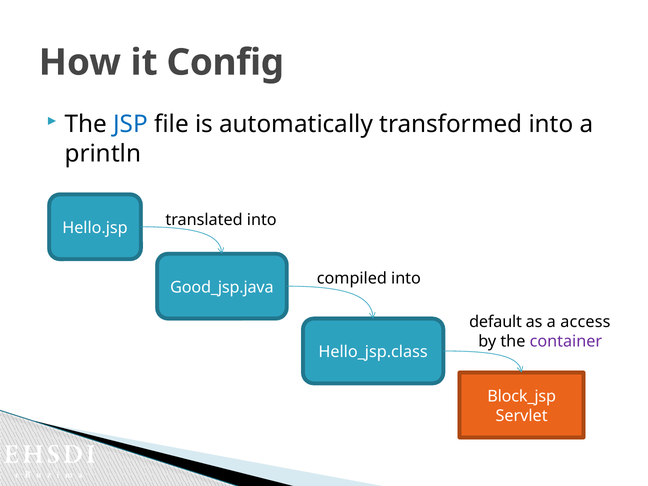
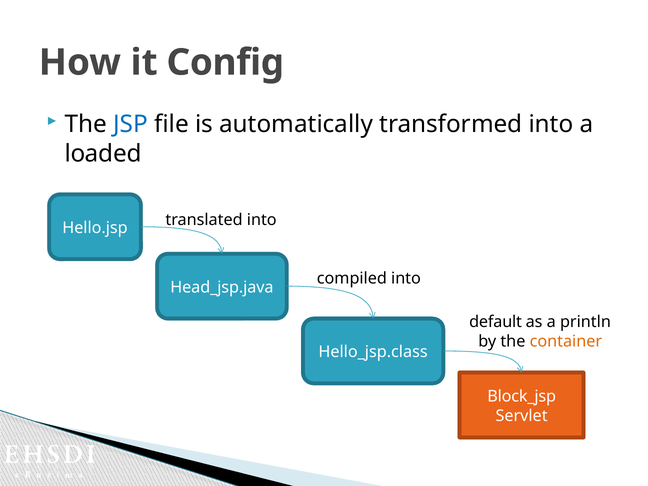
println: println -> loaded
Good_jsp.java: Good_jsp.java -> Head_jsp.java
access: access -> println
container colour: purple -> orange
